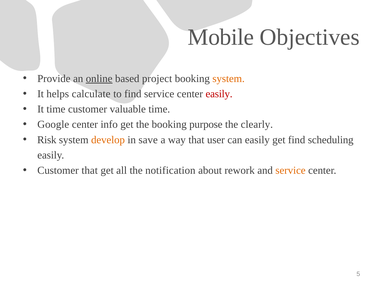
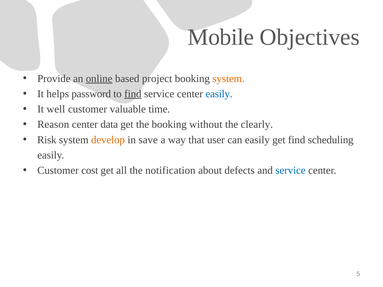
calculate: calculate -> password
find at (133, 94) underline: none -> present
easily at (219, 94) colour: red -> blue
It time: time -> well
Google: Google -> Reason
info: info -> data
purpose: purpose -> without
Customer that: that -> cost
rework: rework -> defects
service at (290, 171) colour: orange -> blue
